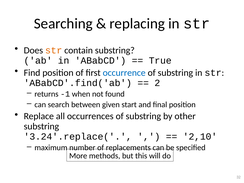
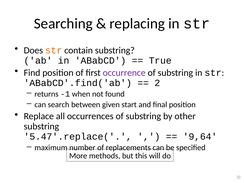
occurrence colour: blue -> purple
3.24'.replace(: 3.24'.replace( -> 5.47'.replace(
2,10: 2,10 -> 9,64
